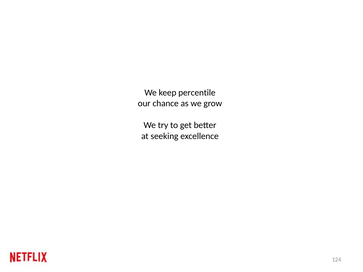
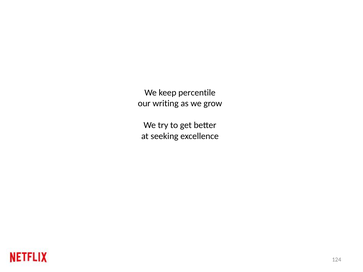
chance: chance -> writing
